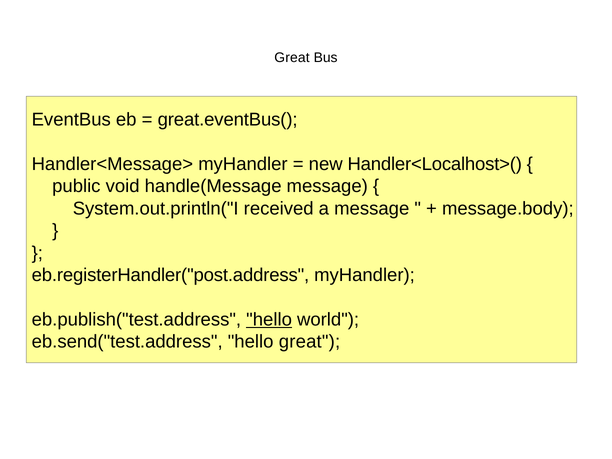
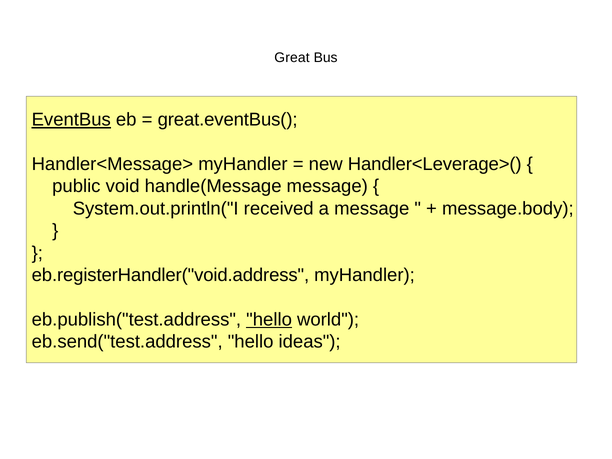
EventBus underline: none -> present
Handler<Localhost>(: Handler<Localhost>( -> Handler<Leverage>(
eb.registerHandler("post.address: eb.registerHandler("post.address -> eb.registerHandler("void.address
hello great: great -> ideas
